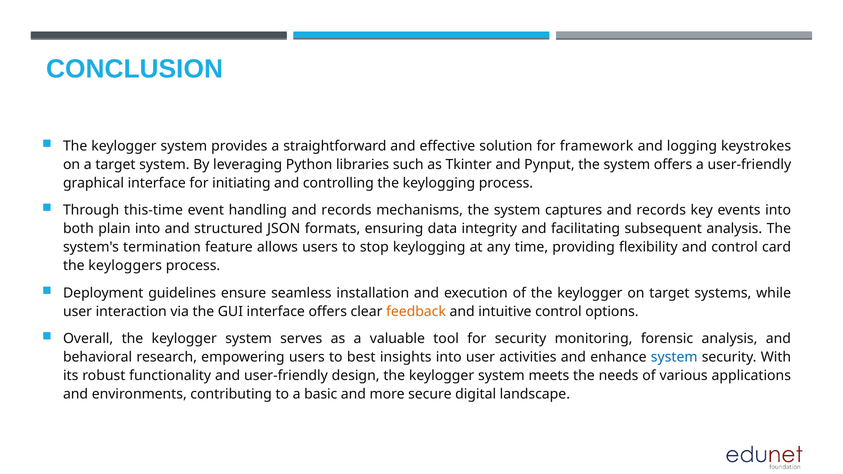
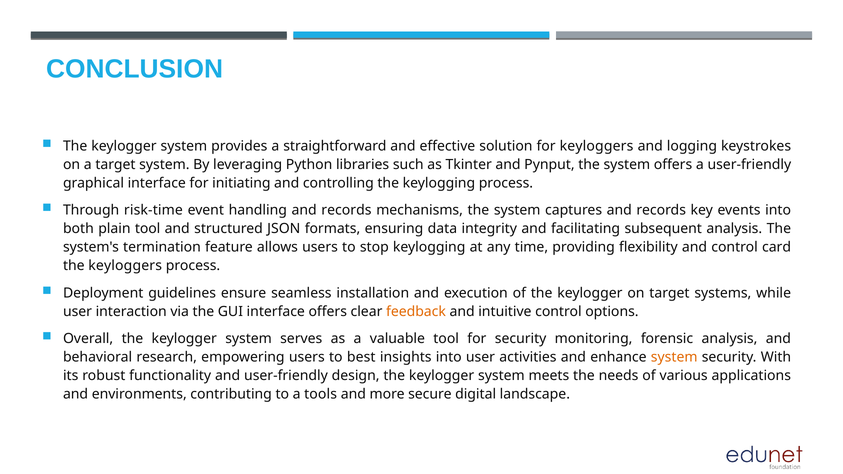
for framework: framework -> keyloggers
this-time: this-time -> risk-time
plain into: into -> tool
system at (674, 357) colour: blue -> orange
basic: basic -> tools
